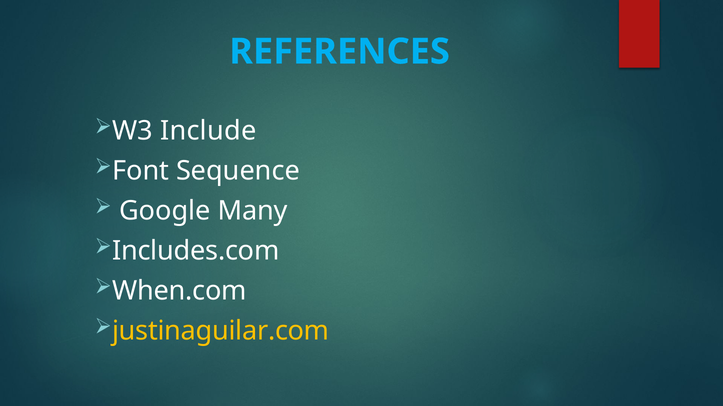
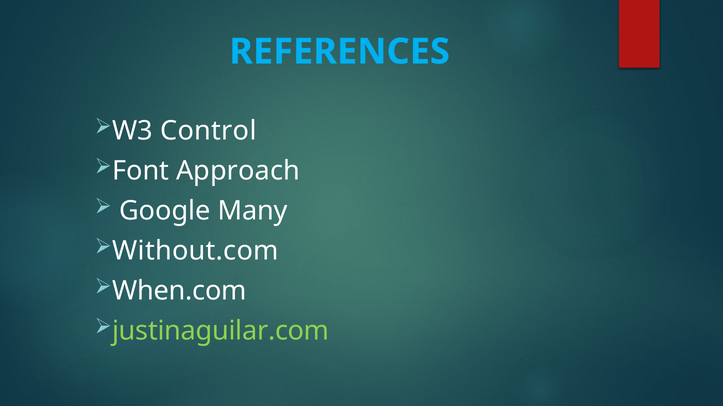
Include: Include -> Control
Sequence: Sequence -> Approach
Includes.com: Includes.com -> Without.com
justinaguilar.com colour: yellow -> light green
